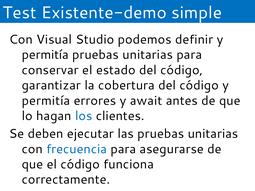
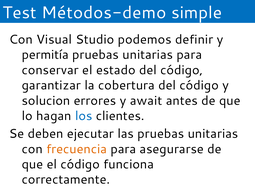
Existente-demo: Existente-demo -> Métodos-demo
permitía at (46, 101): permitía -> solucion
frecuencia colour: blue -> orange
